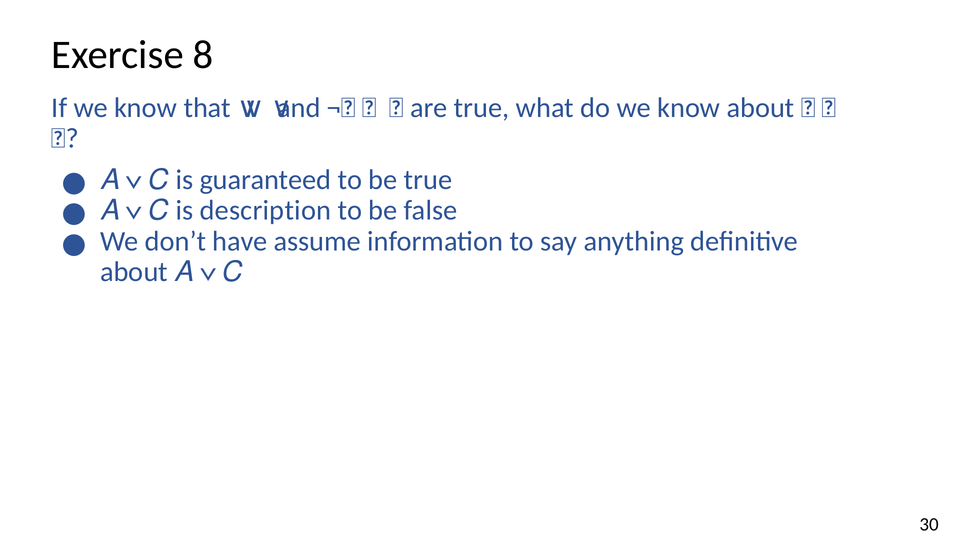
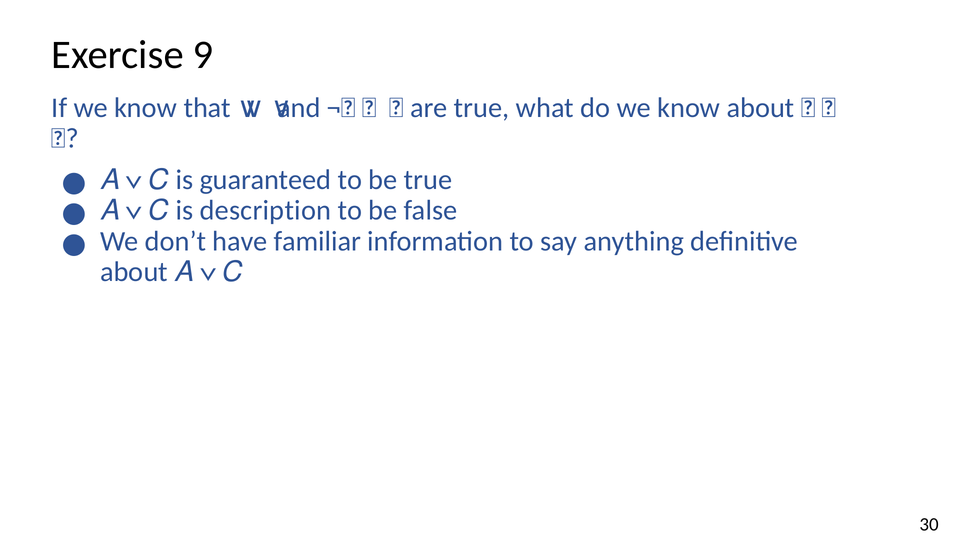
8: 8 -> 9
assume: assume -> familiar
